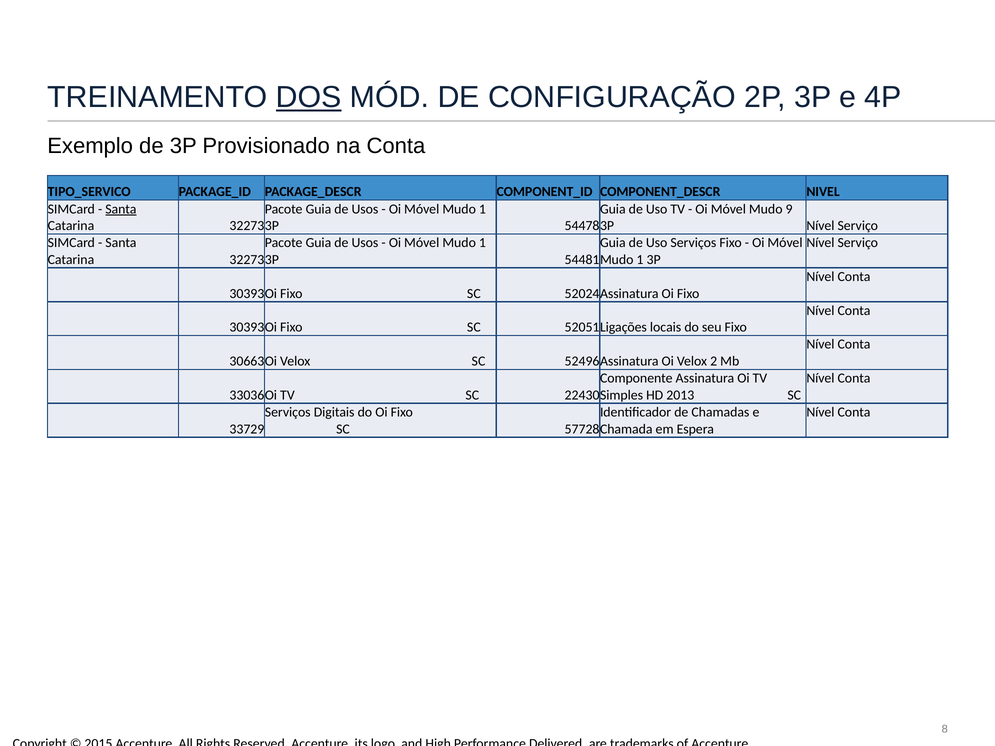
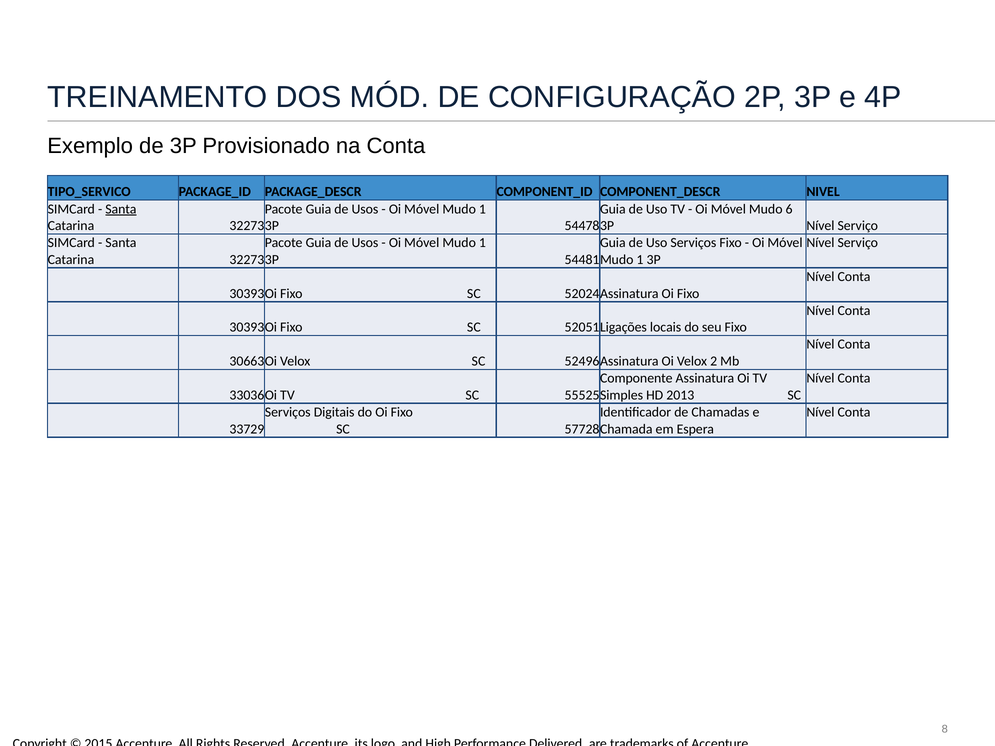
DOS underline: present -> none
9: 9 -> 6
22430: 22430 -> 55525
